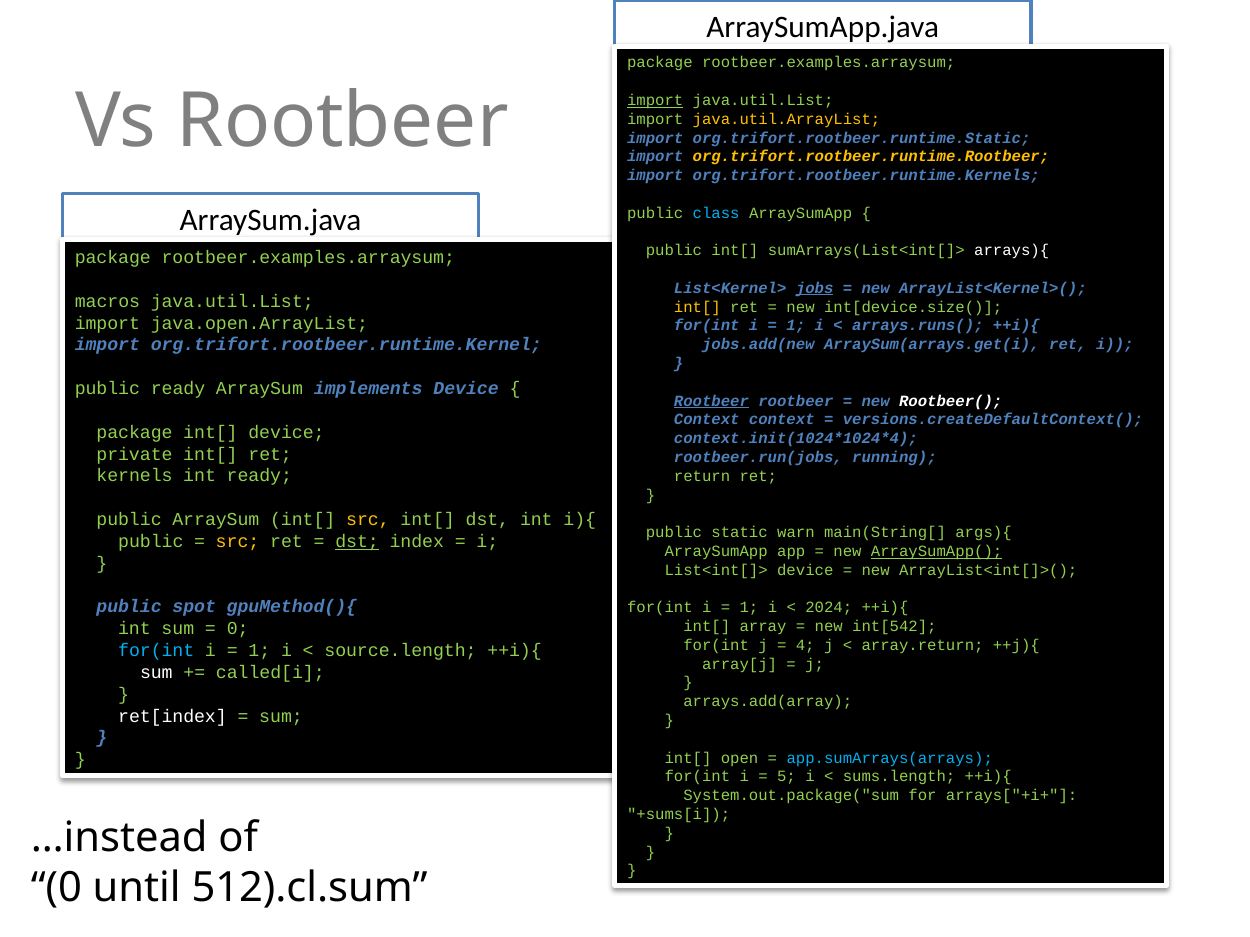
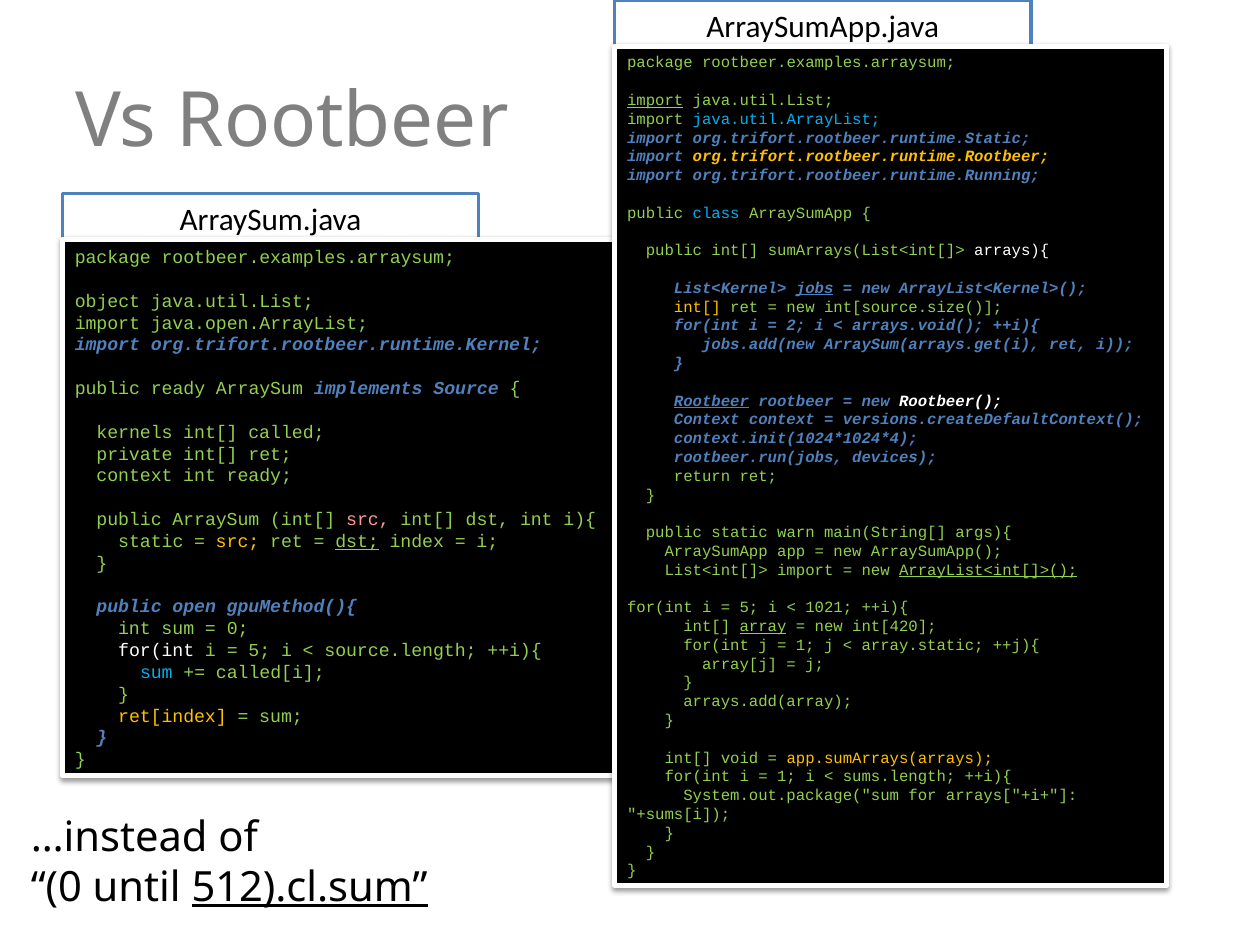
java.util.ArrayList colour: yellow -> light blue
org.trifort.rootbeer.runtime.Kernels: org.trifort.rootbeer.runtime.Kernels -> org.trifort.rootbeer.runtime.Running
macros: macros -> object
int[device.size(: int[device.size( -> int[source.size(
1 at (796, 326): 1 -> 2
arrays.runs(: arrays.runs( -> arrays.void(
implements Device: Device -> Source
package at (135, 432): package -> kernels
int[ device: device -> called
running: running -> devices
kernels at (135, 476): kernels -> context
src at (368, 520) colour: yellow -> pink
public at (151, 542): public -> static
ArraySumApp( underline: present -> none
List<int[]> device: device -> import
ArrayList<int[]>( underline: none -> present
spot: spot -> open
1 at (749, 608): 1 -> 5
2024: 2024 -> 1021
array underline: none -> present
int[542: int[542 -> int[420
4 at (805, 646): 4 -> 1
array.return: array.return -> array.static
for(int at (156, 651) colour: light blue -> white
1 at (259, 651): 1 -> 5
sum at (156, 673) colour: white -> light blue
ret[index colour: white -> yellow
open: open -> void
app.sumArrays(arrays colour: light blue -> yellow
5 at (786, 777): 5 -> 1
512).cl.sum underline: none -> present
